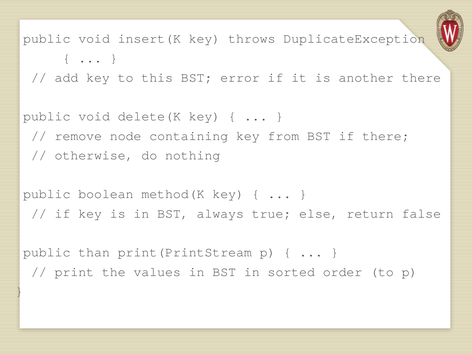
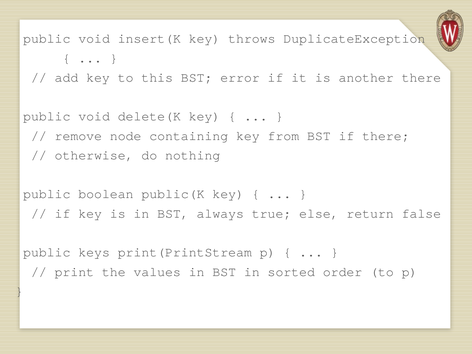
method(K: method(K -> public(K
than: than -> keys
